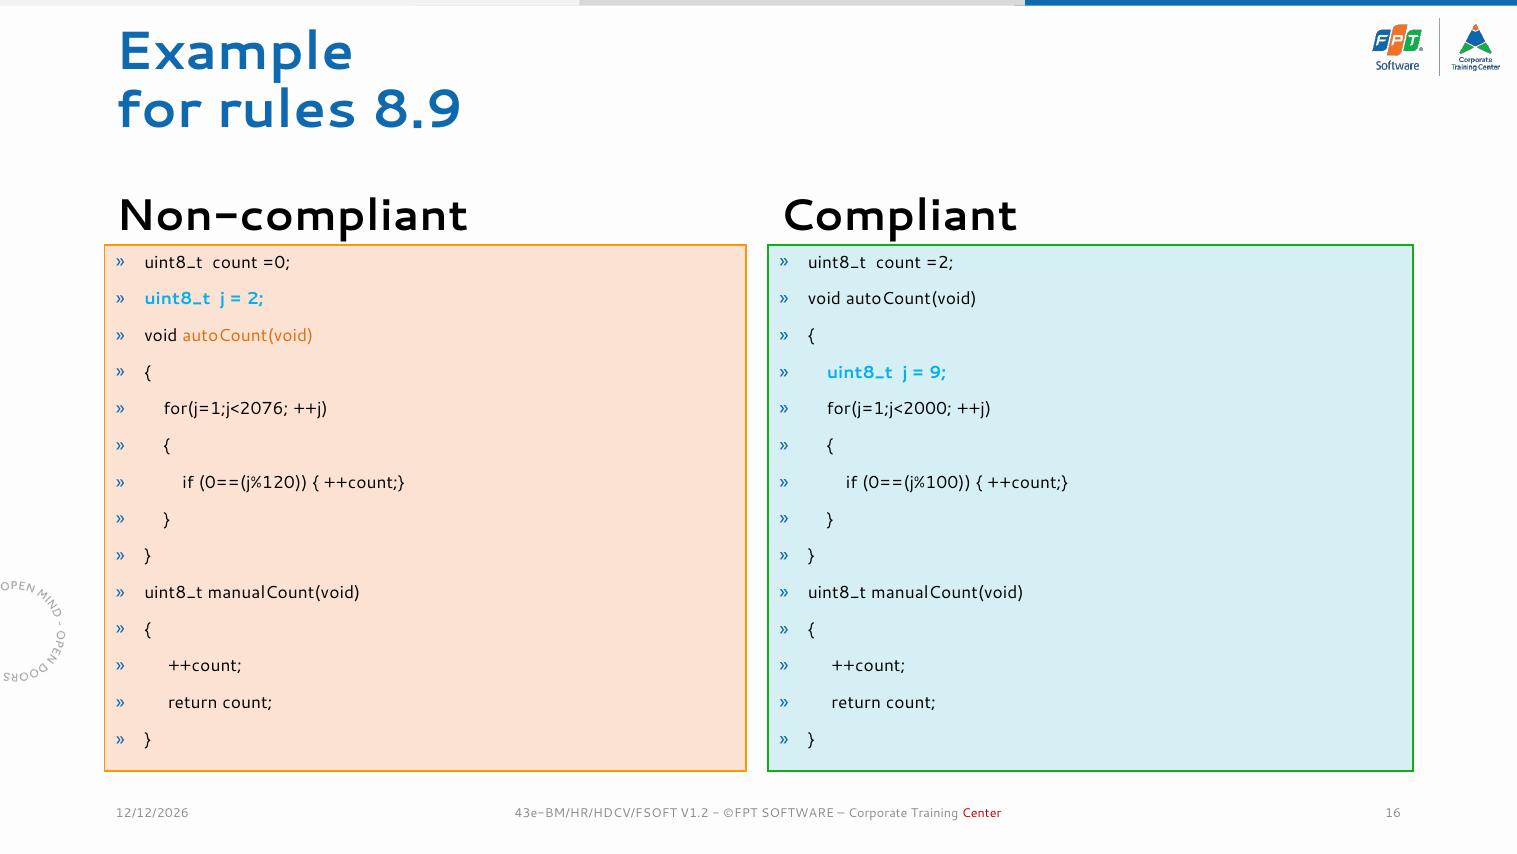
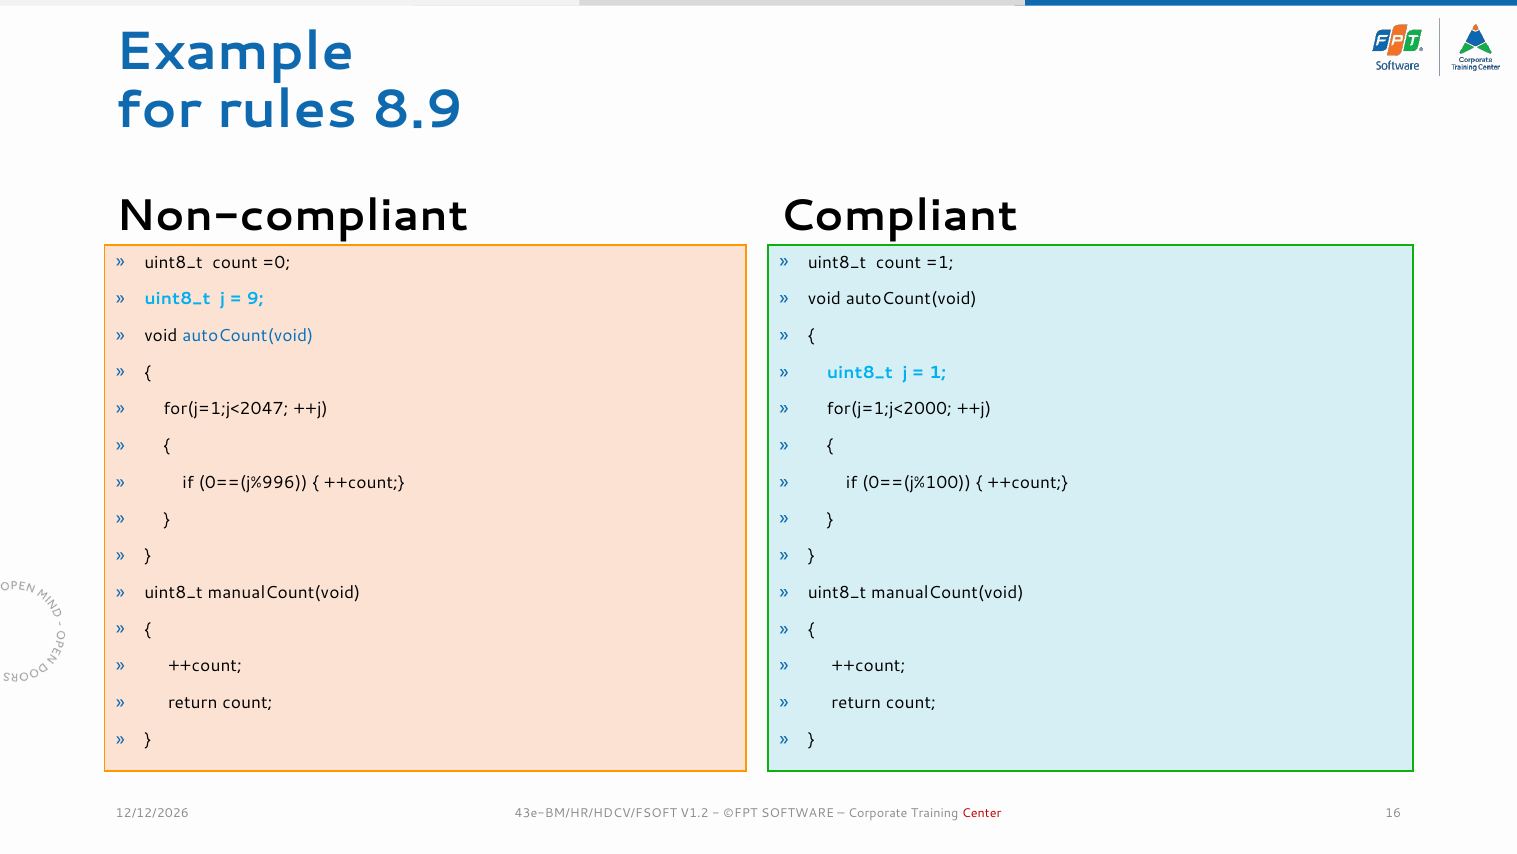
=2: =2 -> =1
2: 2 -> 9
autoCount(void at (248, 335) colour: orange -> blue
9: 9 -> 1
for(j=1;j<2076: for(j=1;j<2076 -> for(j=1;j<2047
0==(j%120: 0==(j%120 -> 0==(j%996
